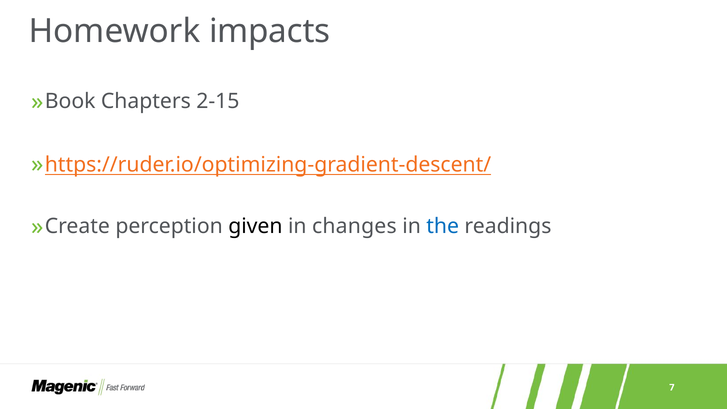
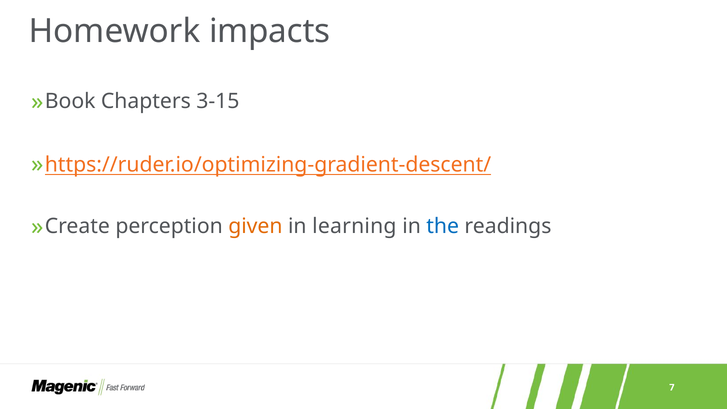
2-15: 2-15 -> 3-15
given colour: black -> orange
changes: changes -> learning
